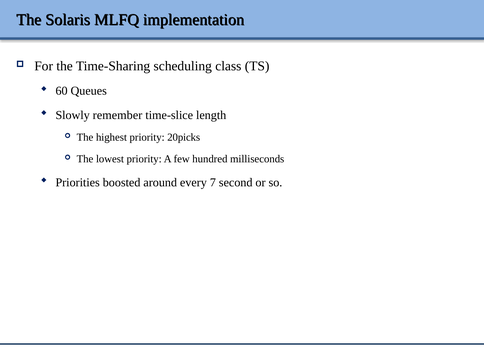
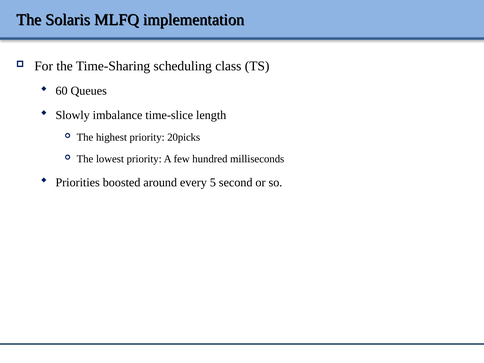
remember: remember -> imbalance
7: 7 -> 5
